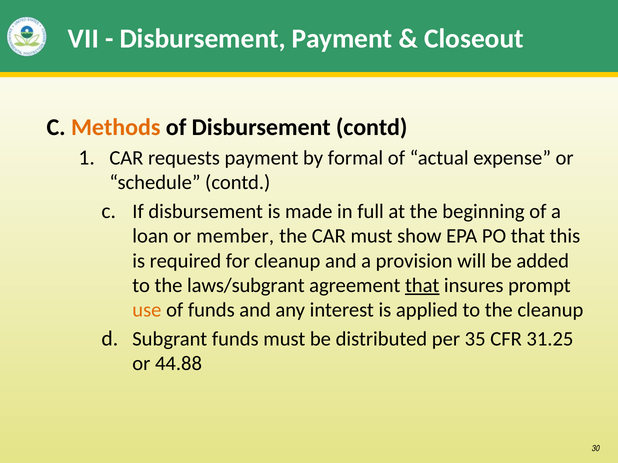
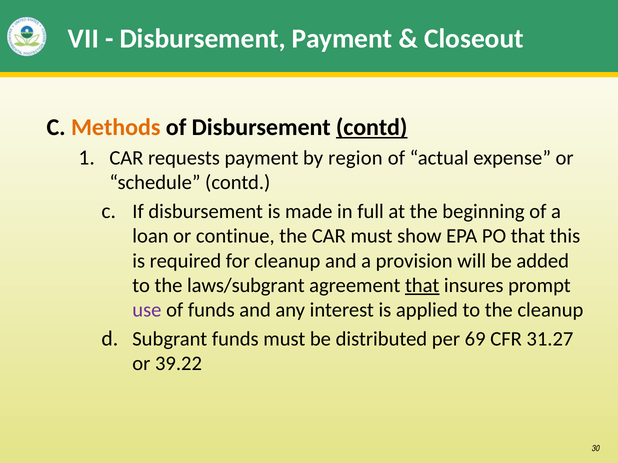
contd at (372, 127) underline: none -> present
formal: formal -> region
member: member -> continue
use colour: orange -> purple
35: 35 -> 69
31.25: 31.25 -> 31.27
44.88: 44.88 -> 39.22
